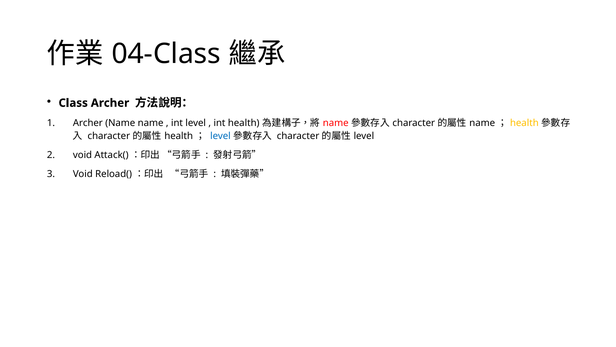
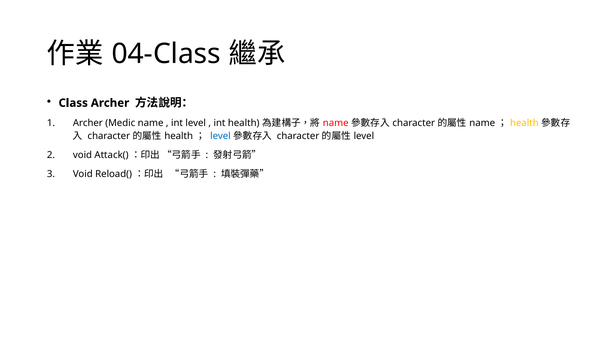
Archer Name: Name -> Medic
